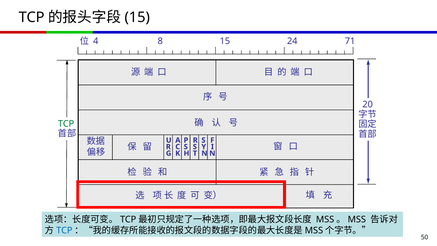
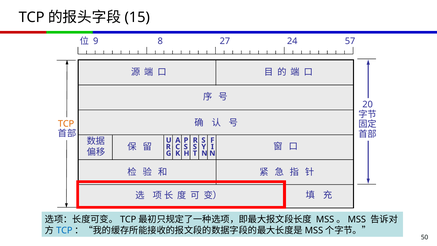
4: 4 -> 9
8 15: 15 -> 27
71: 71 -> 57
TCP at (66, 124) colour: green -> orange
